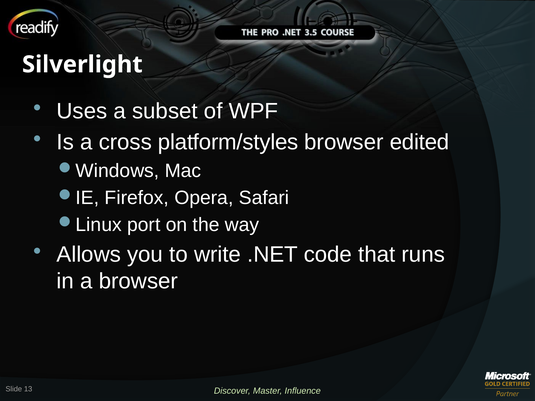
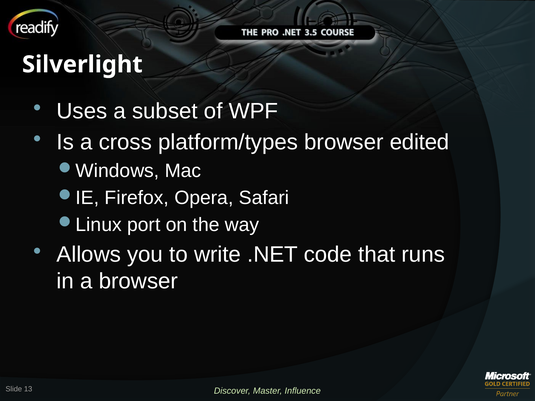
platform/styles: platform/styles -> platform/types
